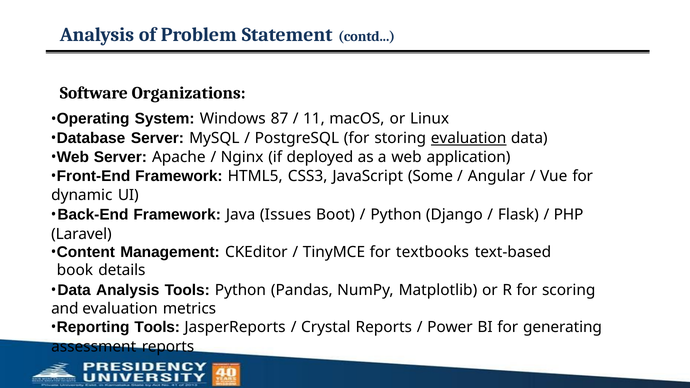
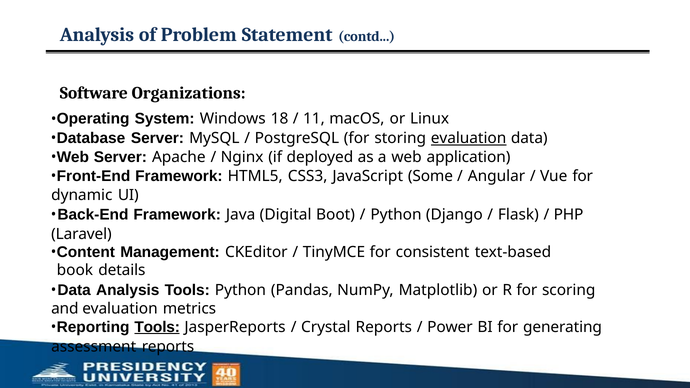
87: 87 -> 18
Issues: Issues -> Digital
textbooks: textbooks -> consistent
Tools at (157, 327) underline: none -> present
